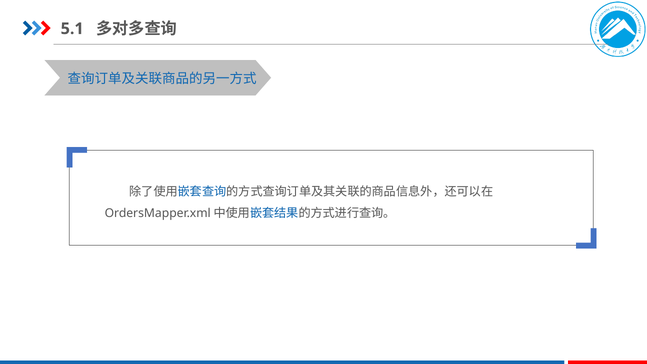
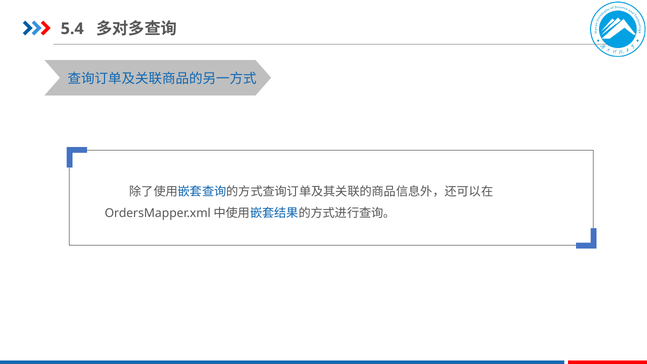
5.1: 5.1 -> 5.4
